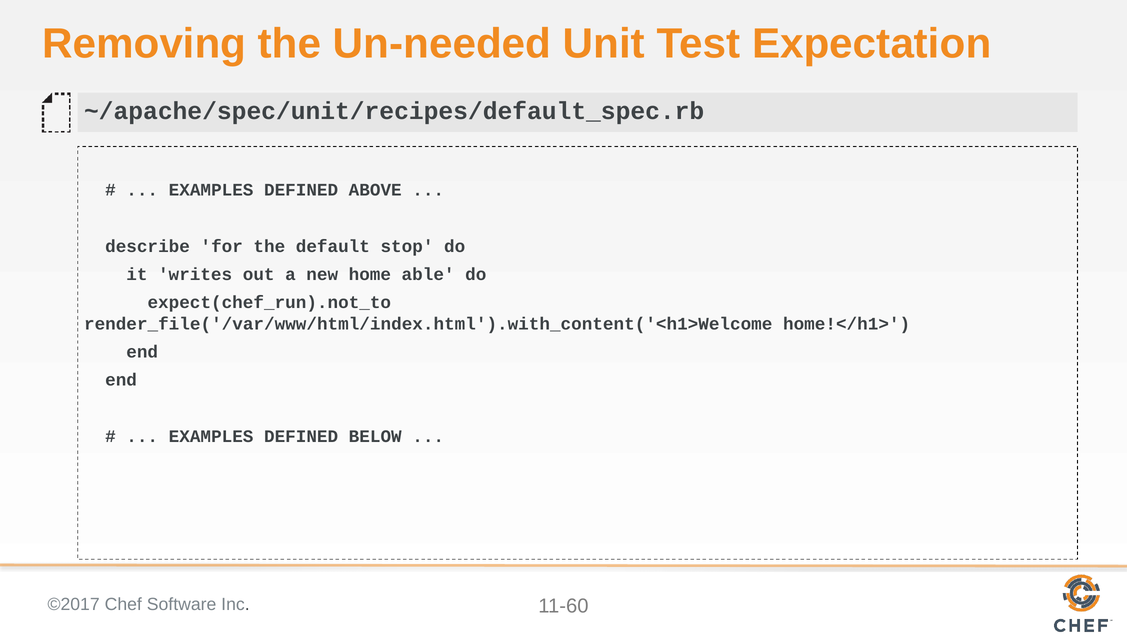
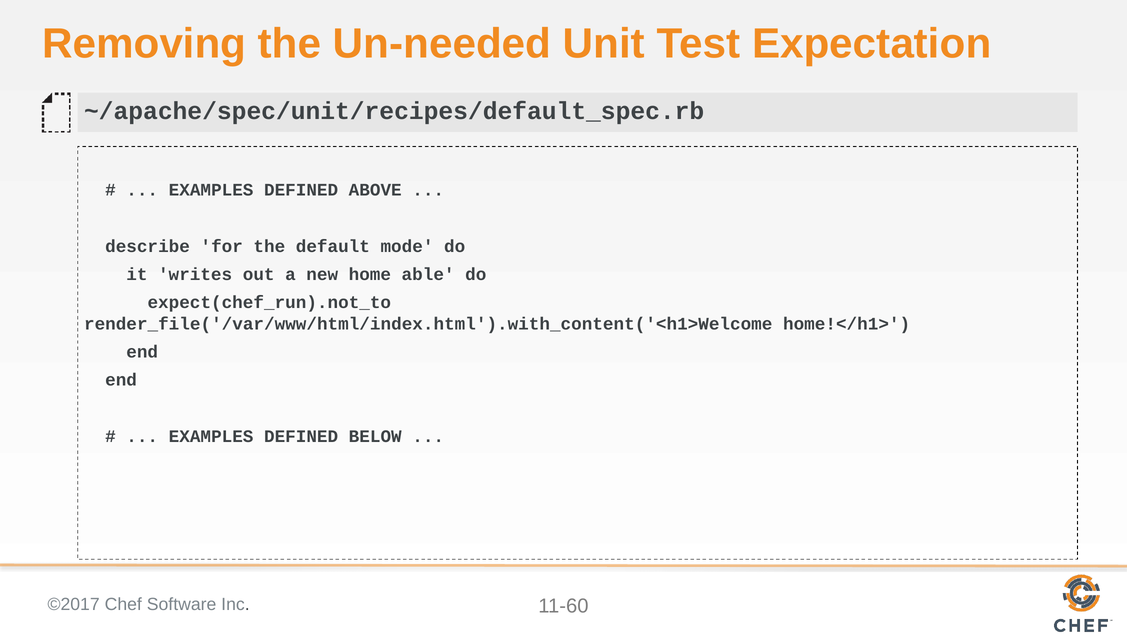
stop: stop -> mode
